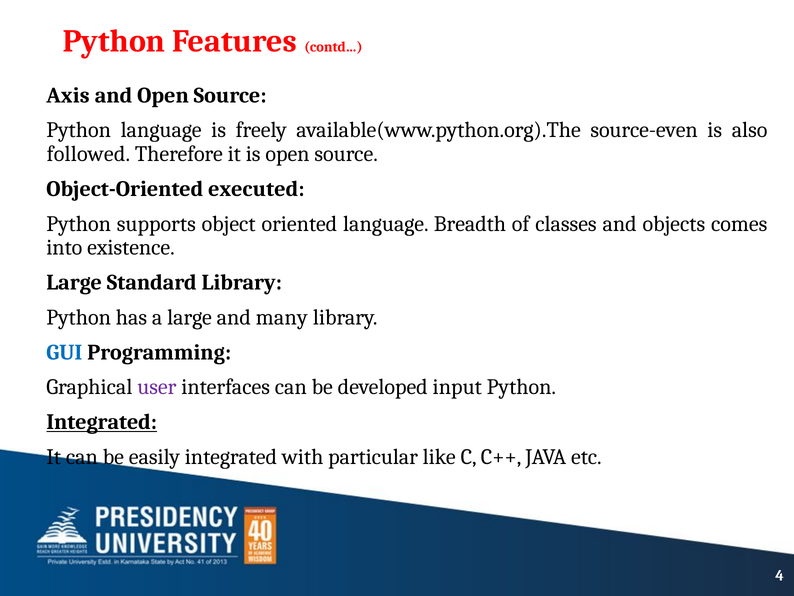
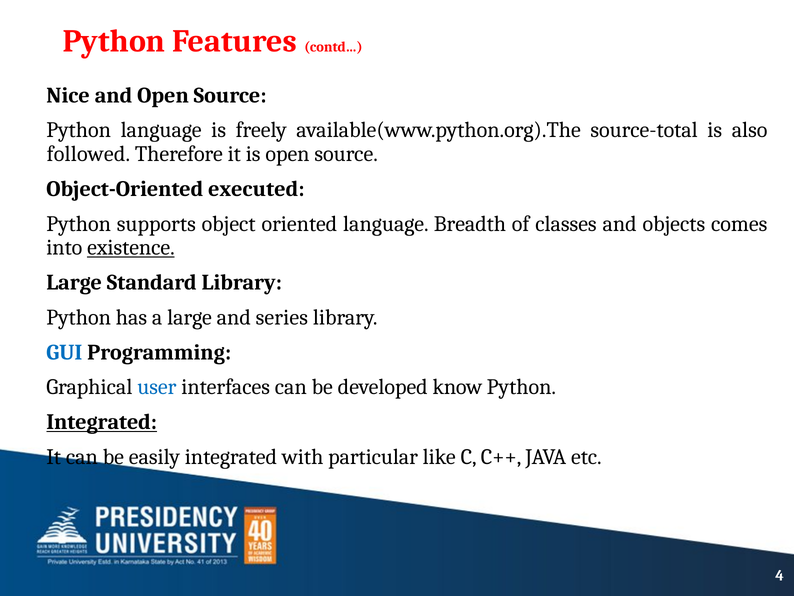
Axis: Axis -> Nice
source-even: source-even -> source-total
existence underline: none -> present
many: many -> series
user colour: purple -> blue
input: input -> know
